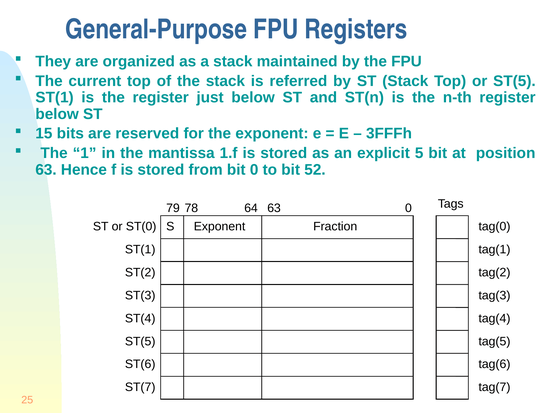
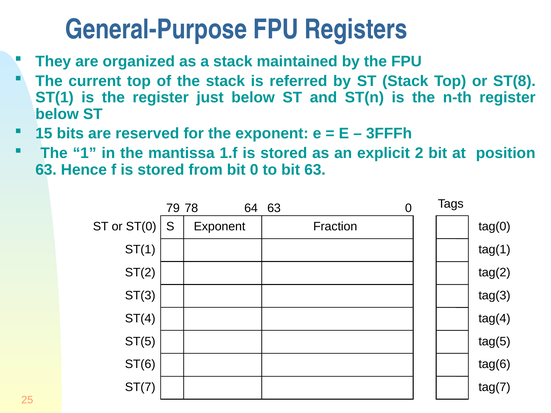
or ST(5: ST(5 -> ST(8
5: 5 -> 2
bit 52: 52 -> 63
